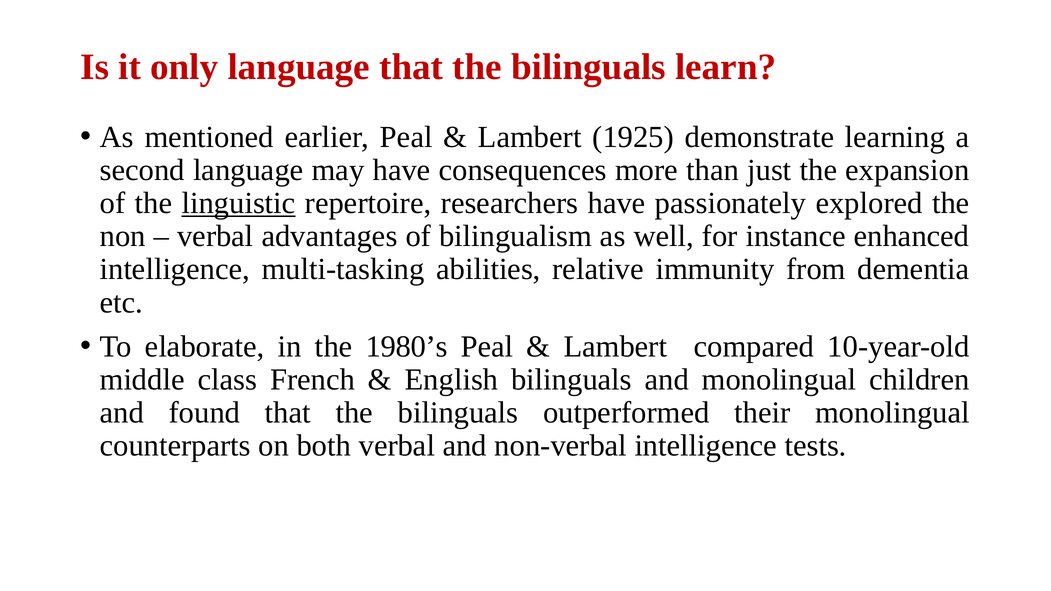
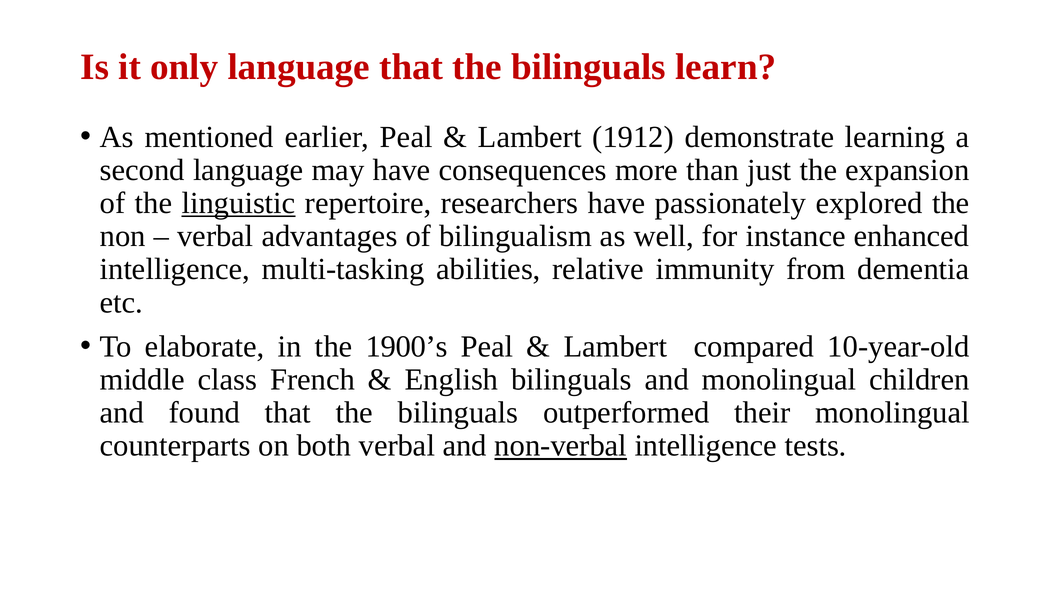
1925: 1925 -> 1912
1980’s: 1980’s -> 1900’s
non-verbal underline: none -> present
